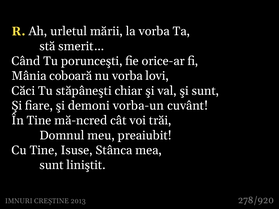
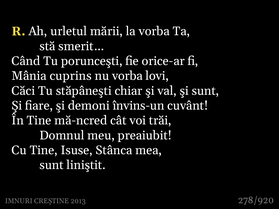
coboară: coboară -> cuprins
vorba-un: vorba-un -> învins-un
